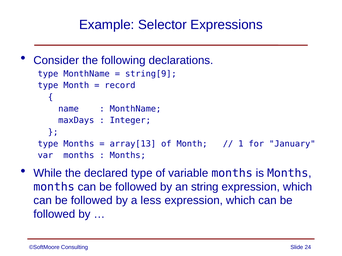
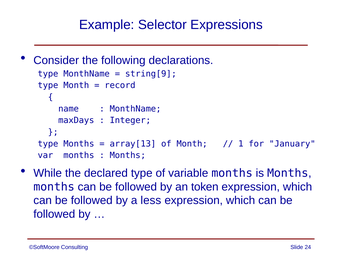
string: string -> token
